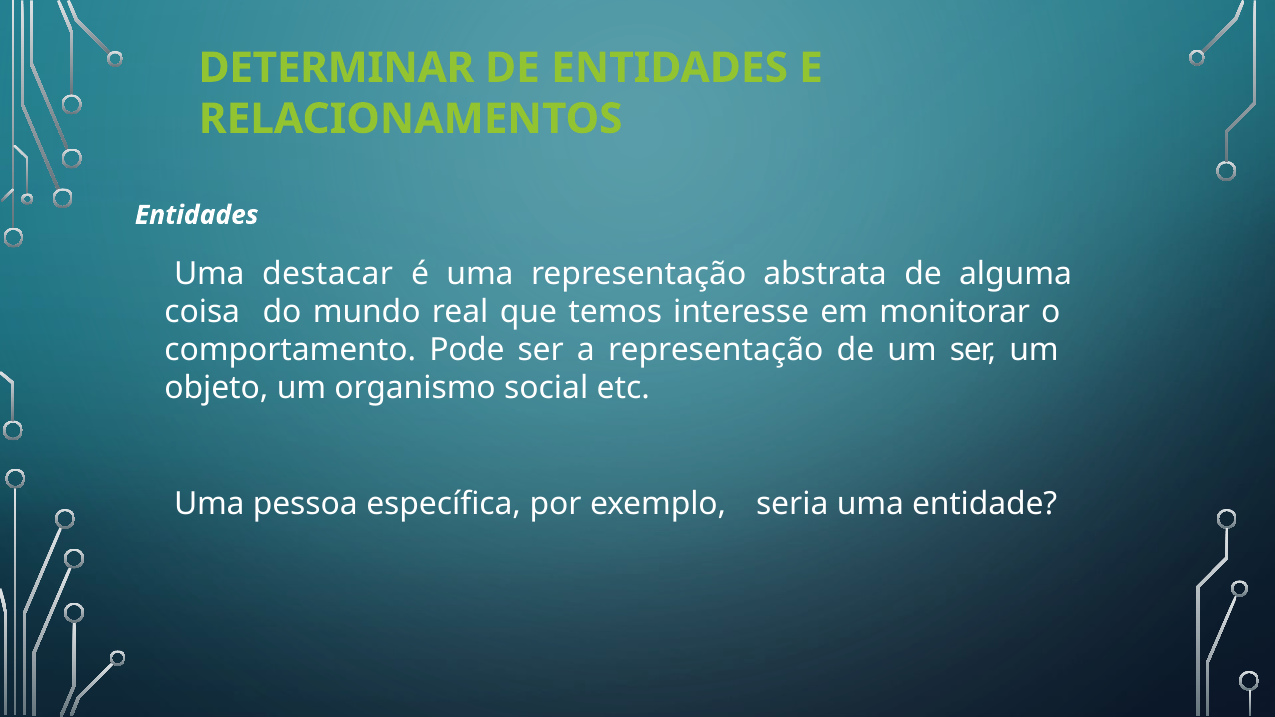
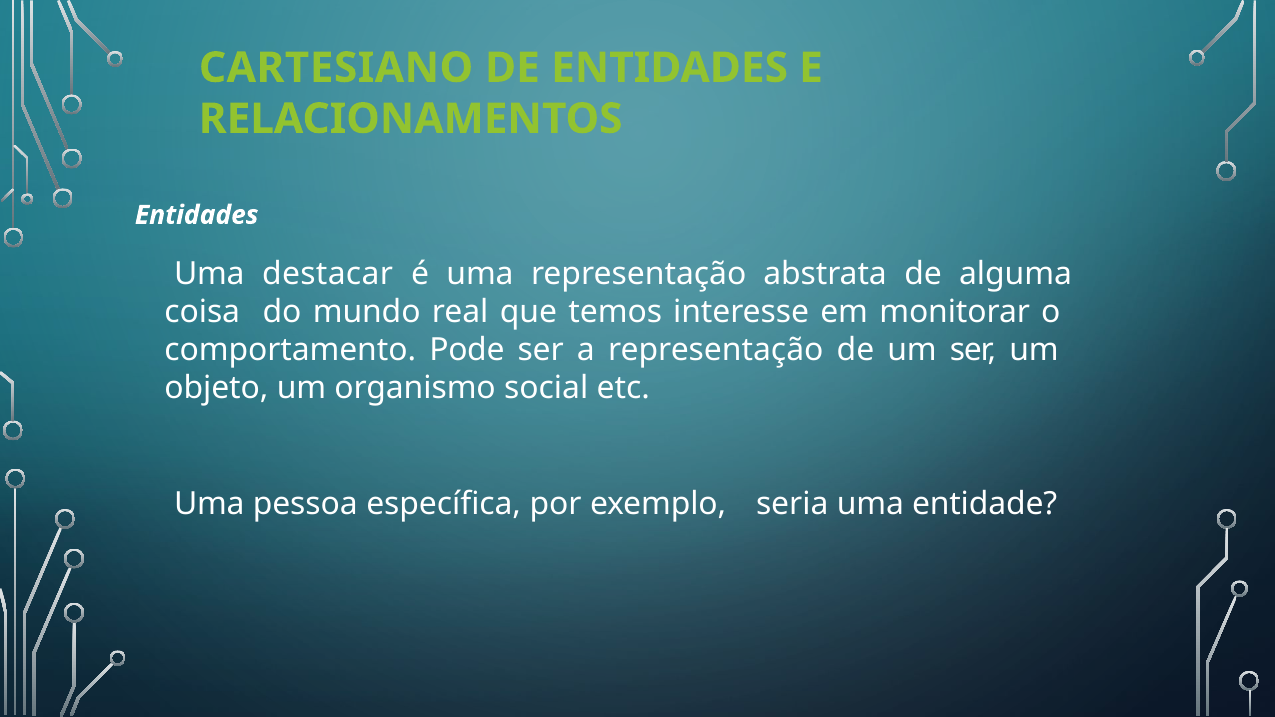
DETERMINAR: DETERMINAR -> CARTESIANO
